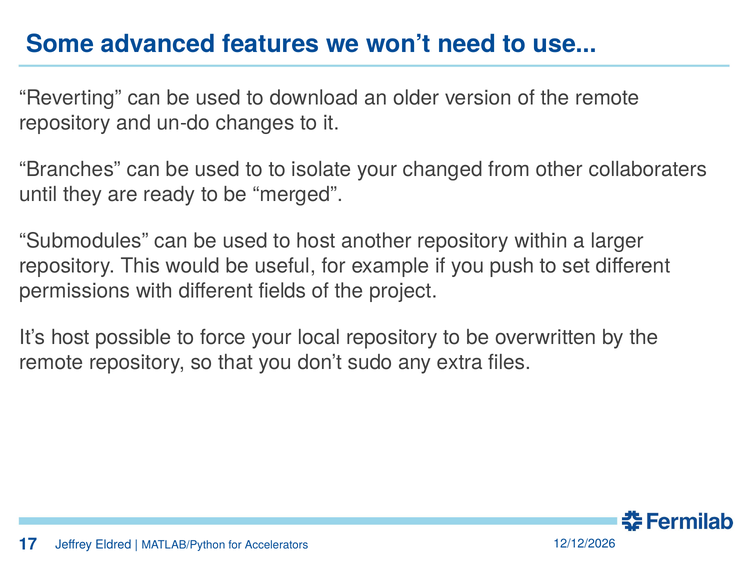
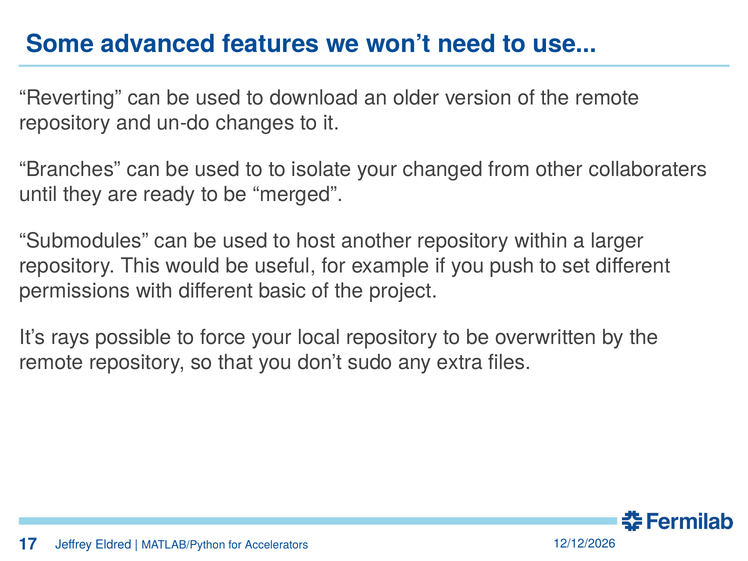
fields: fields -> basic
It’s host: host -> rays
